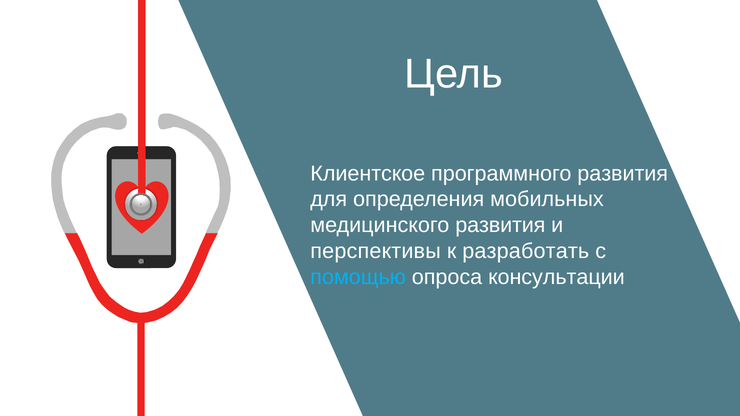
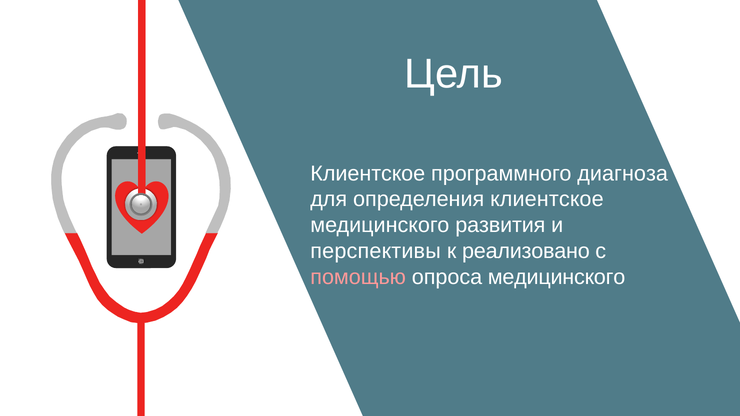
программного развития: развития -> диагноза
определения мобильных: мобильных -> клиентское
разработать: разработать -> реализовано
помощью colour: light blue -> pink
опроса консультации: консультации -> медицинского
